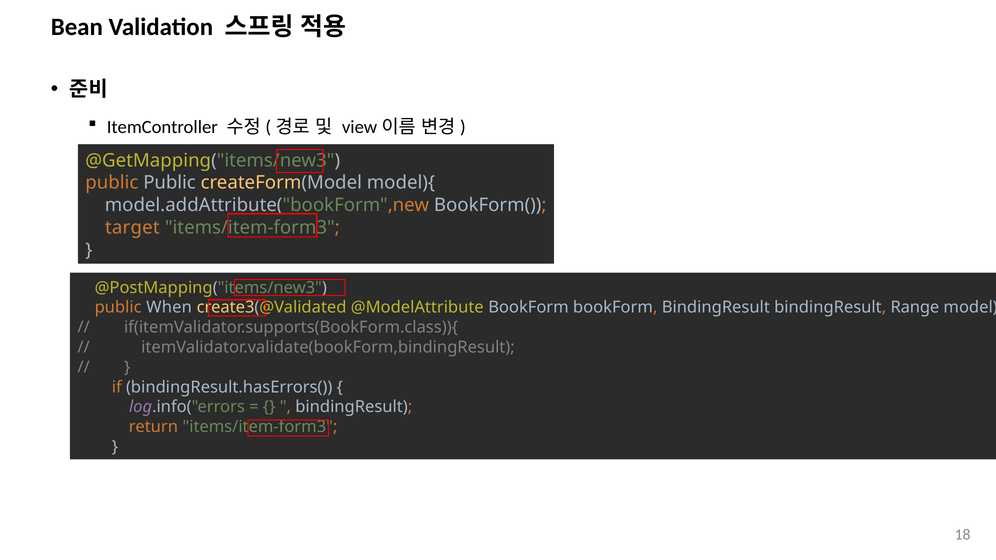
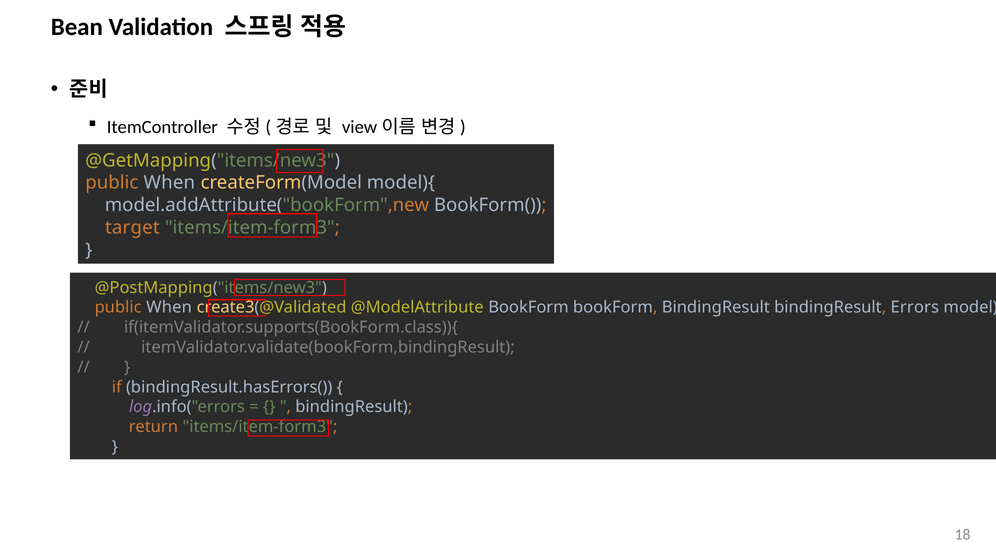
Public at (170, 183): Public -> When
Range: Range -> Errors
